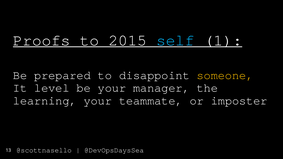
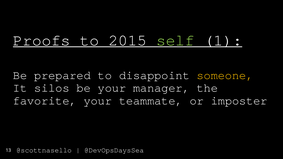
self colour: light blue -> light green
level: level -> silos
learning: learning -> favorite
